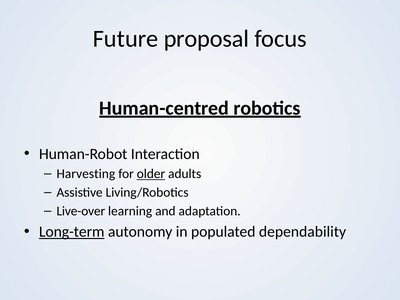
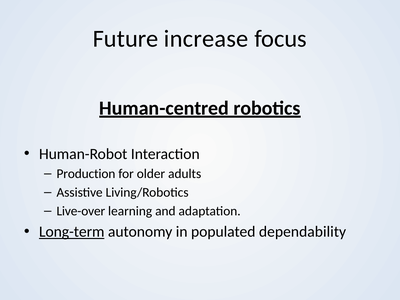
proposal: proposal -> increase
Harvesting: Harvesting -> Production
older underline: present -> none
